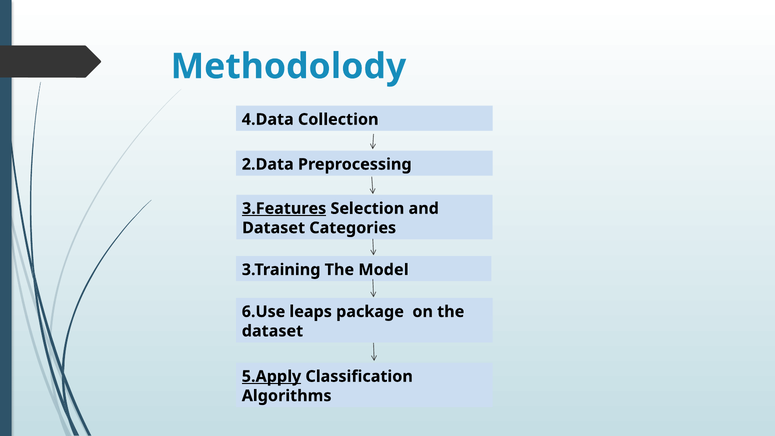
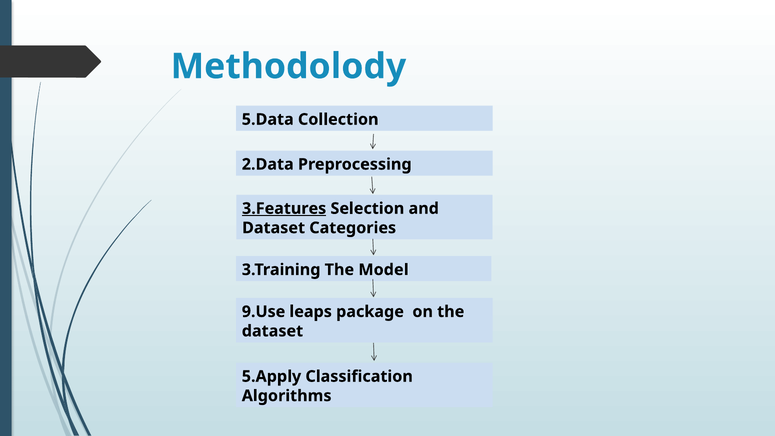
4.Data: 4.Data -> 5.Data
6.Use: 6.Use -> 9.Use
5.Apply underline: present -> none
